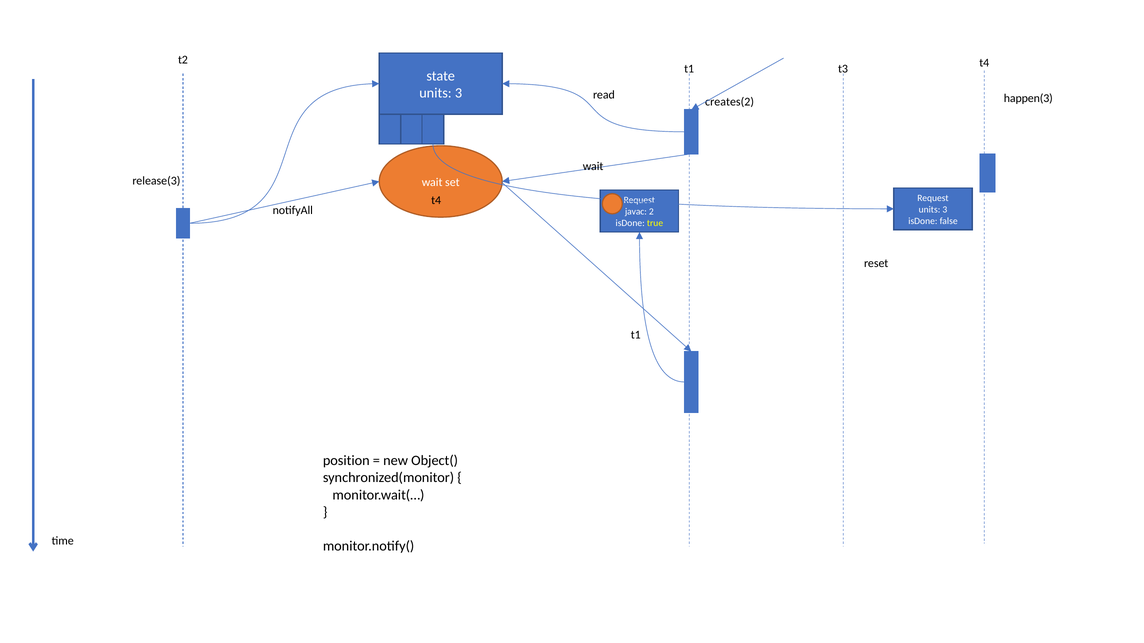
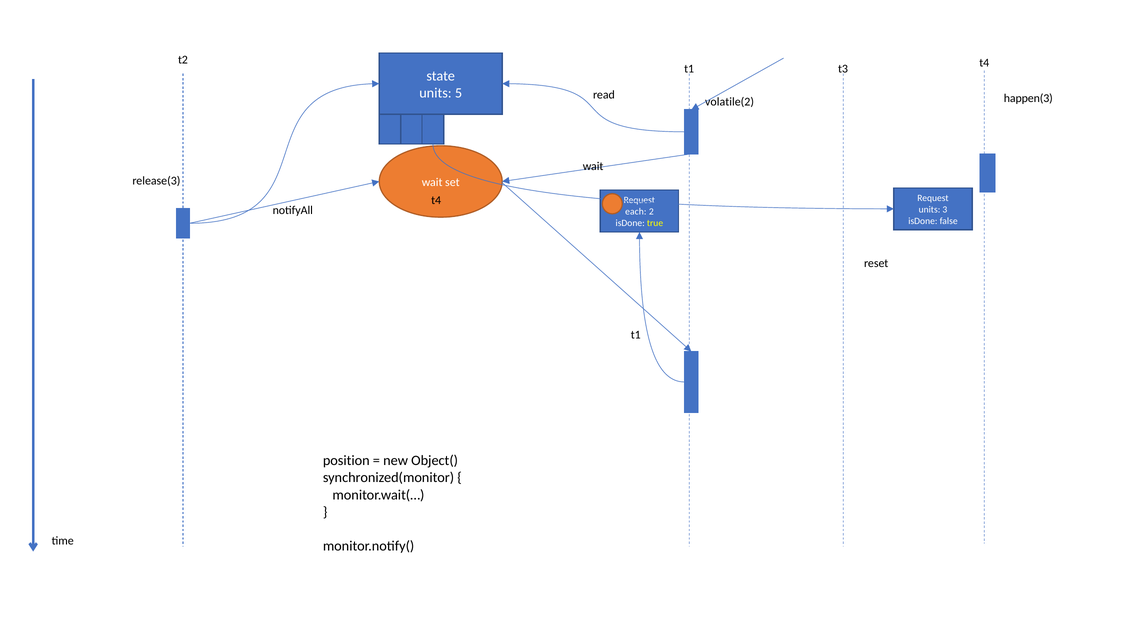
3 at (459, 93): 3 -> 5
creates(2: creates(2 -> volatile(2
javac: javac -> each
